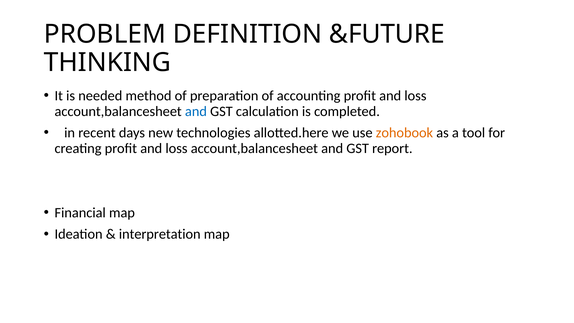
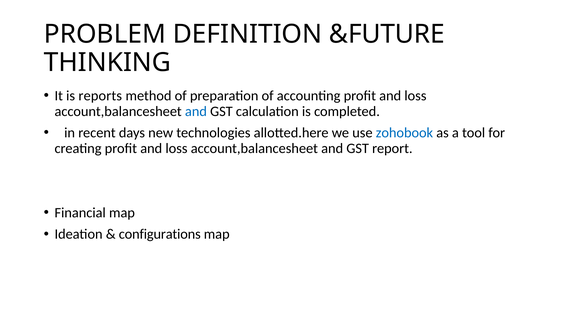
needed: needed -> reports
zohobook colour: orange -> blue
interpretation: interpretation -> configurations
